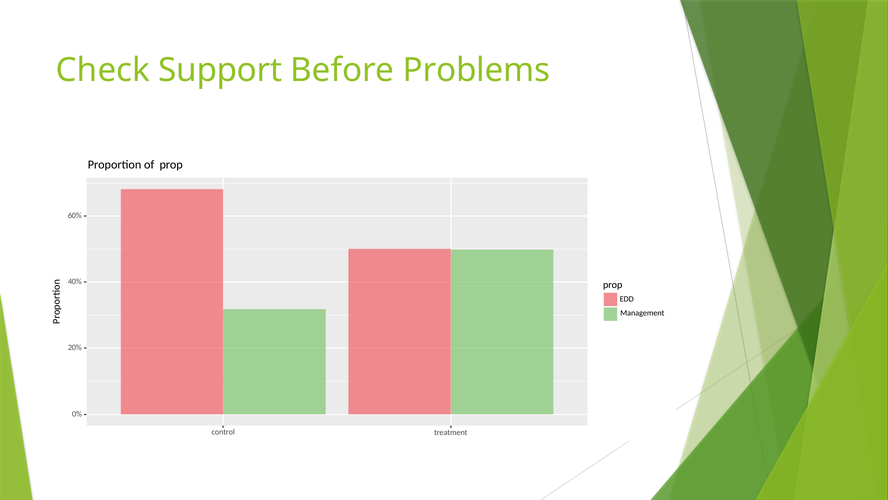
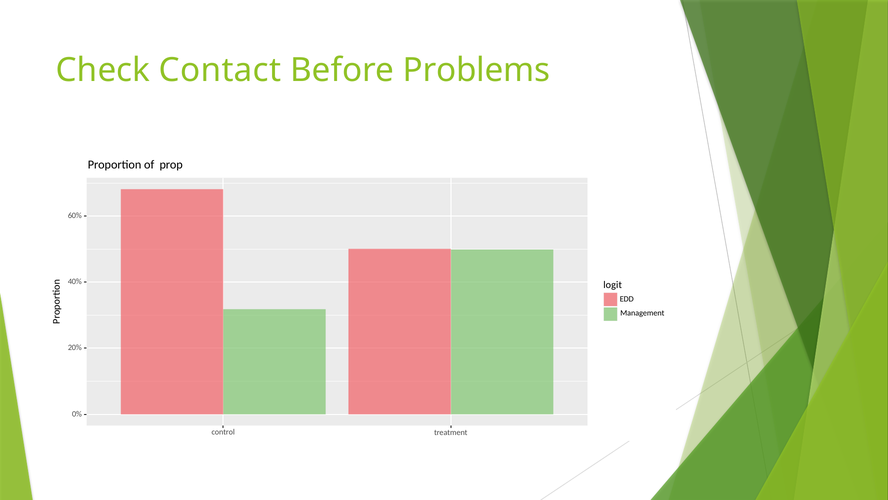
Support: Support -> Contact
prop at (613, 284): prop -> logit
